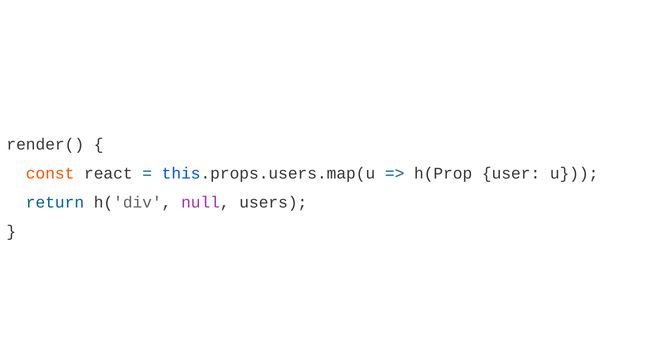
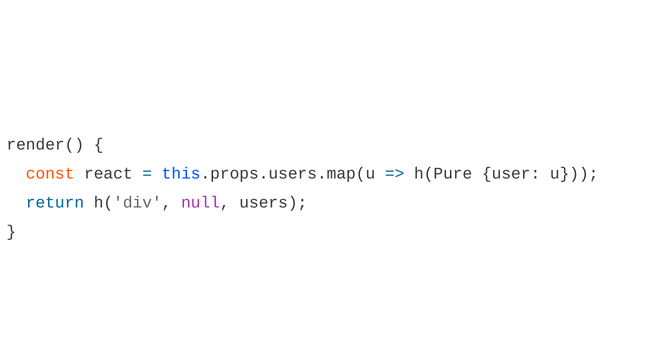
h(Prop: h(Prop -> h(Pure
